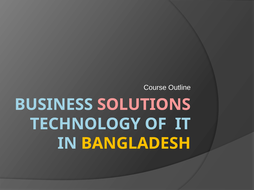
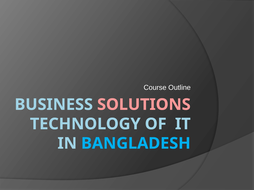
BANGLADESH colour: yellow -> light blue
